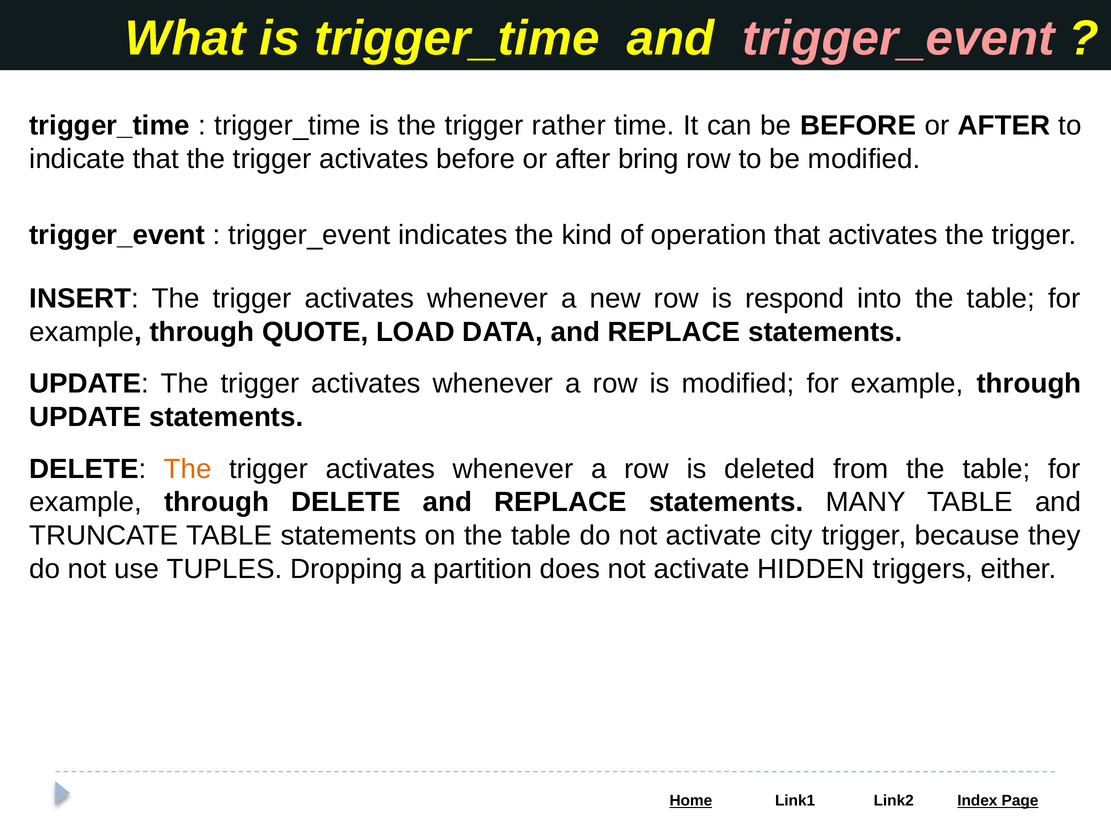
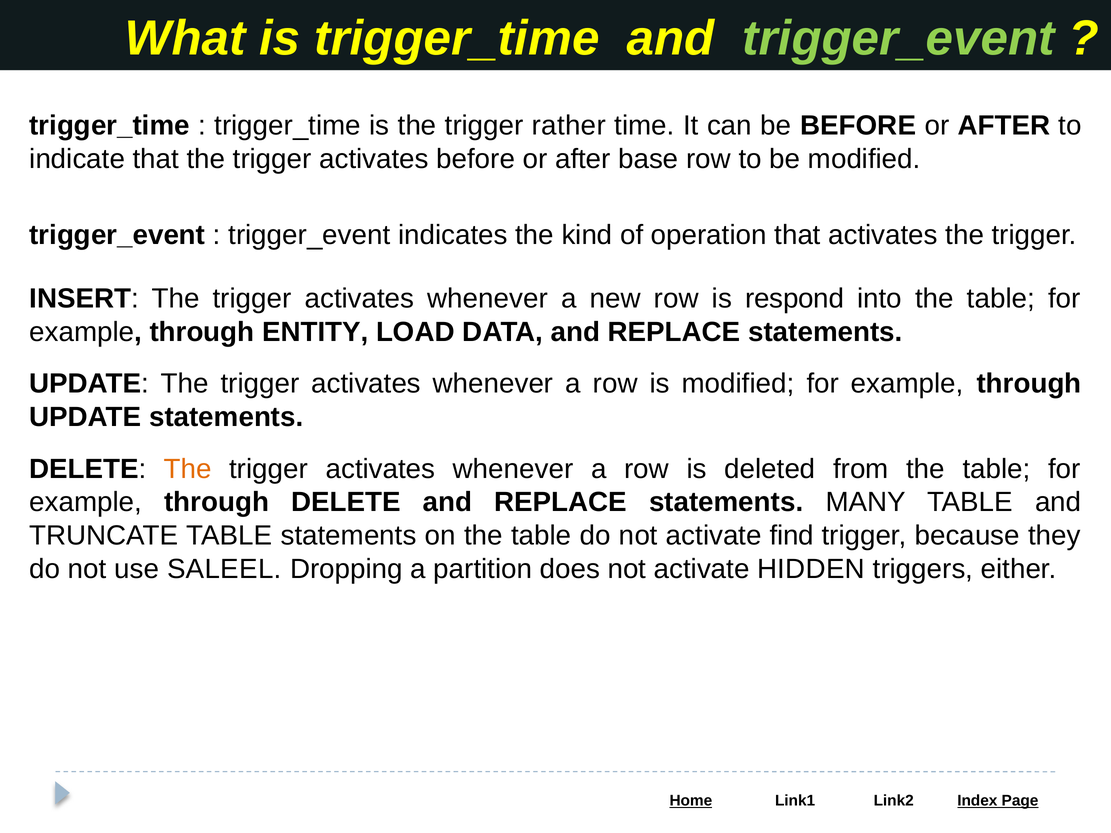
trigger_event at (899, 39) colour: pink -> light green
bring: bring -> base
QUOTE: QUOTE -> ENTITY
city: city -> find
TUPLES: TUPLES -> SALEEL
